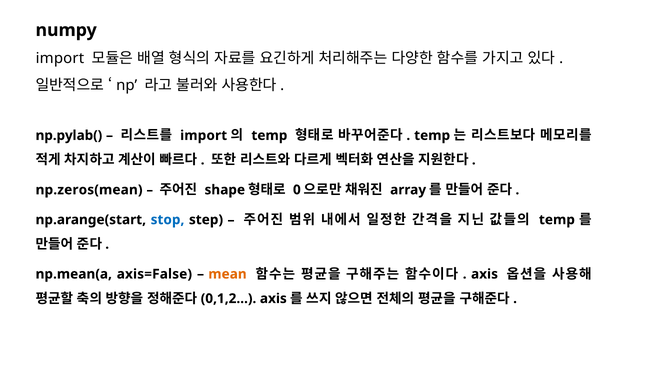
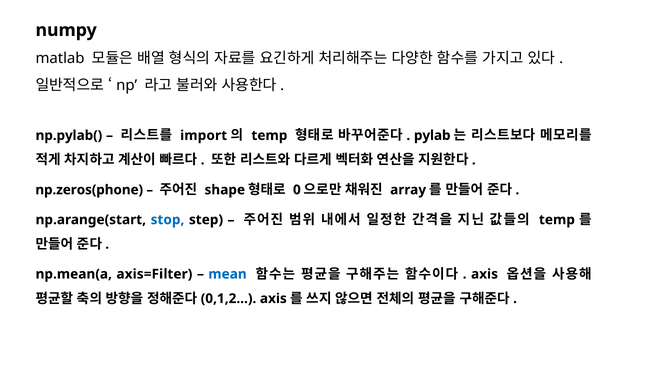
import at (60, 59): import -> matlab
temp at (432, 136): temp -> pylab
np.zeros(mean: np.zeros(mean -> np.zeros(phone
axis=False: axis=False -> axis=Filter
mean colour: orange -> blue
